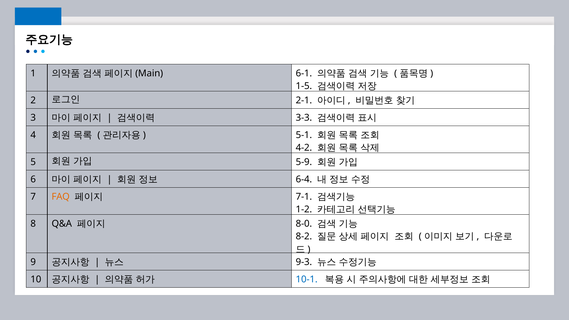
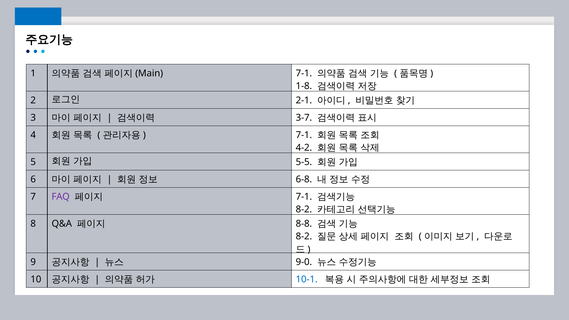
6-1 at (304, 73): 6-1 -> 7-1
1-5: 1-5 -> 1-8
3-3: 3-3 -> 3-7
5-1 at (304, 135): 5-1 -> 7-1
5-9: 5-9 -> 5-5
6-4: 6-4 -> 6-8
FAQ colour: orange -> purple
1-2 at (304, 209): 1-2 -> 8-2
8-0: 8-0 -> 8-8
9-3: 9-3 -> 9-0
